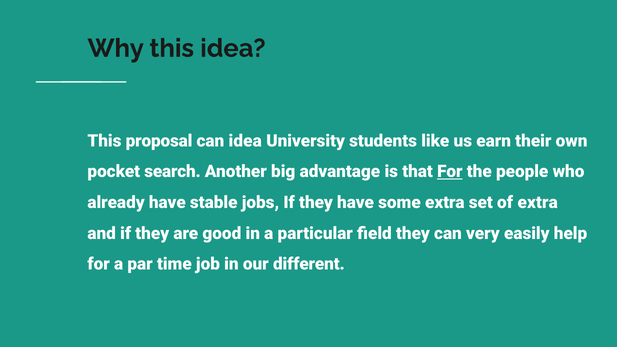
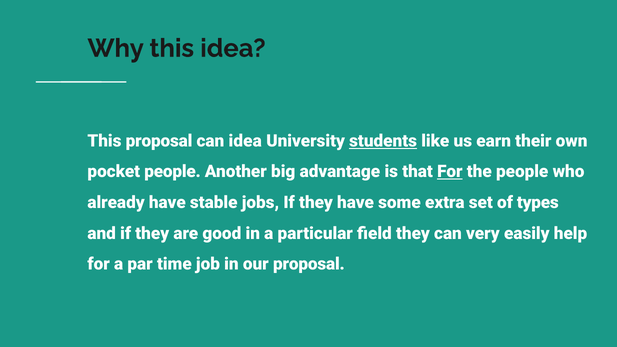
students underline: none -> present
pocket search: search -> people
of extra: extra -> types
our different: different -> proposal
